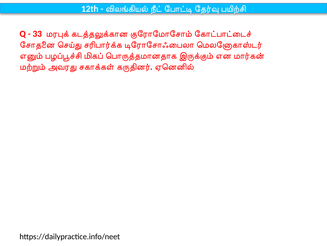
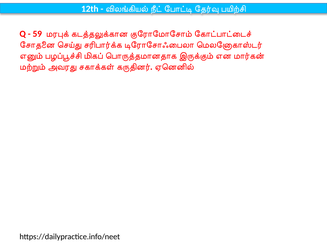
33: 33 -> 59
